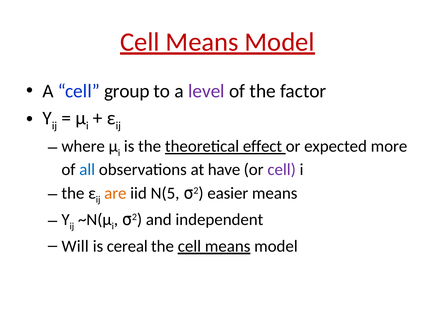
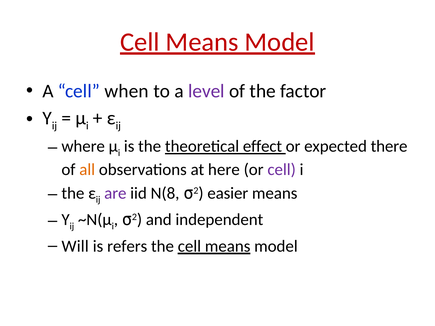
group: group -> when
more: more -> there
all colour: blue -> orange
have: have -> here
are colour: orange -> purple
N(5: N(5 -> N(8
cereal: cereal -> refers
